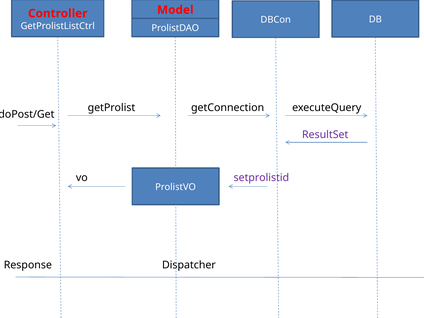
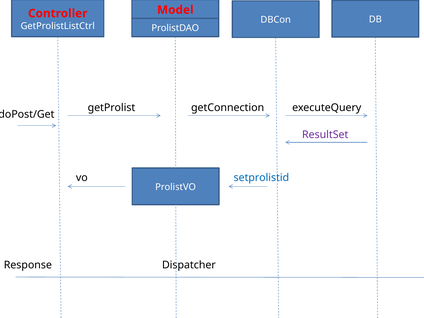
setprolistid colour: purple -> blue
